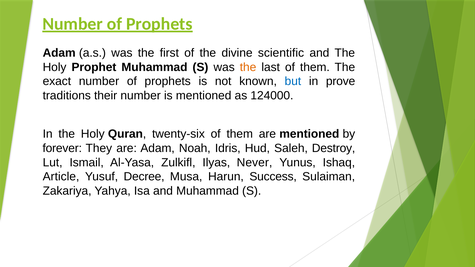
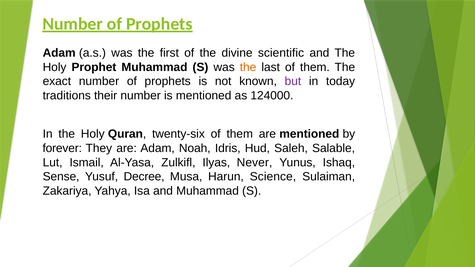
but colour: blue -> purple
prove: prove -> today
Destroy: Destroy -> Salable
Article: Article -> Sense
Success: Success -> Science
